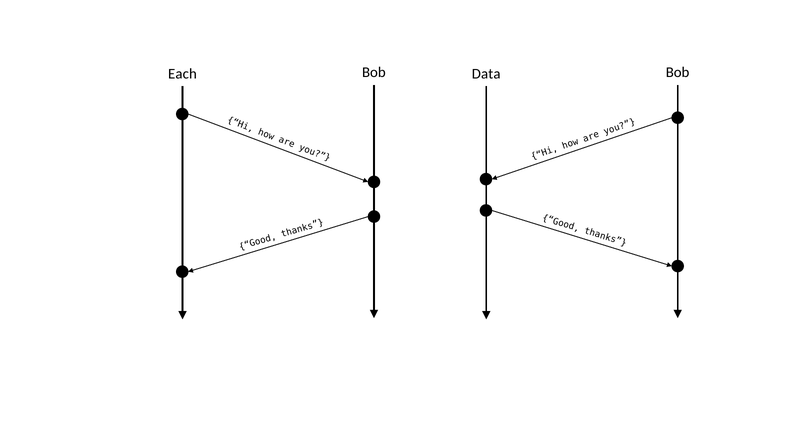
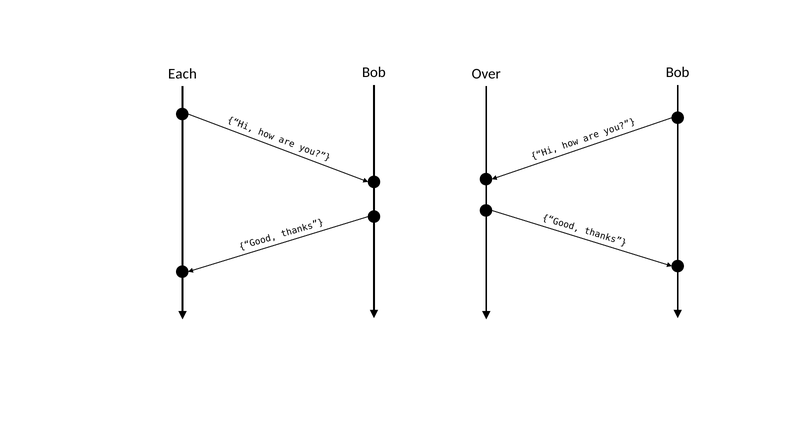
Data: Data -> Over
